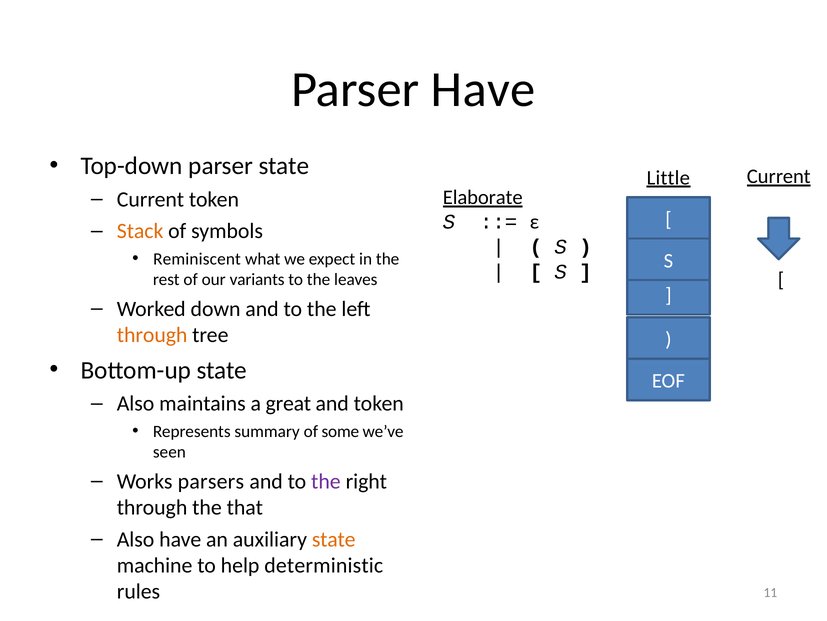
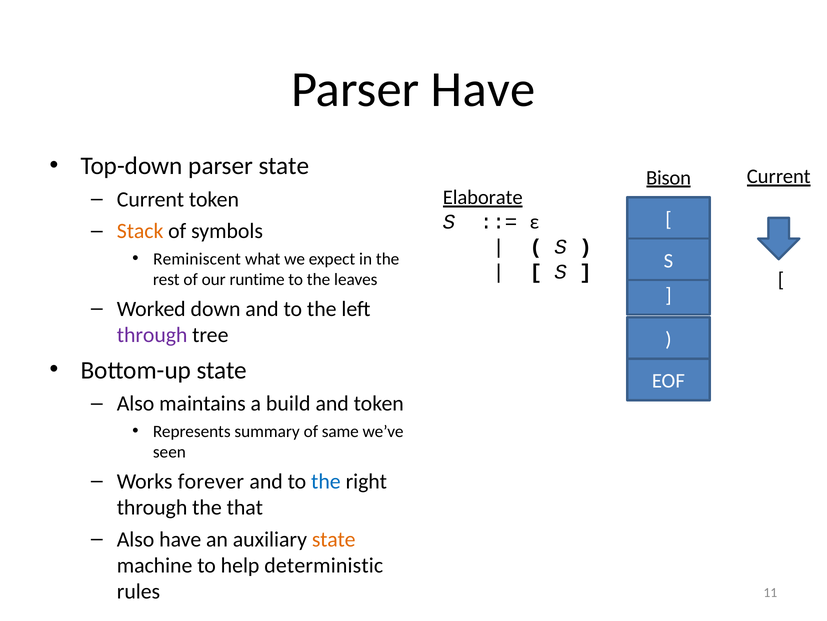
Little: Little -> Bison
variants: variants -> runtime
through at (152, 335) colour: orange -> purple
great: great -> build
some: some -> same
parsers: parsers -> forever
the at (326, 481) colour: purple -> blue
